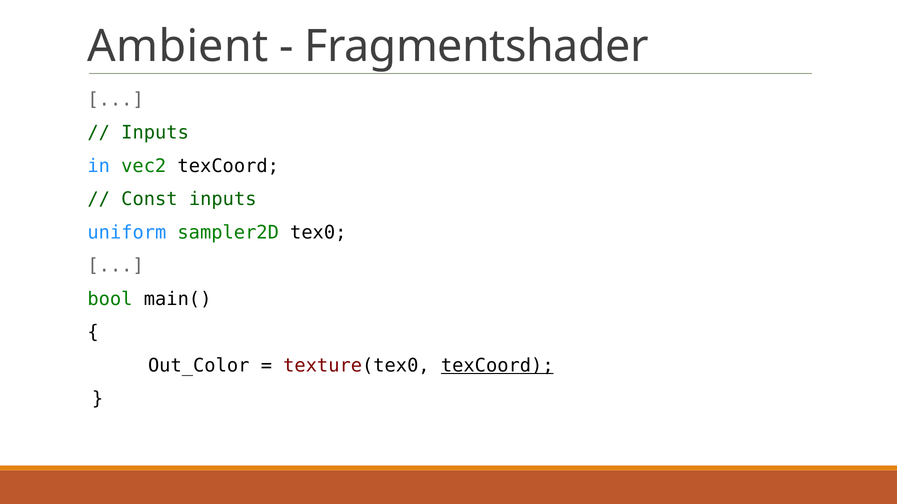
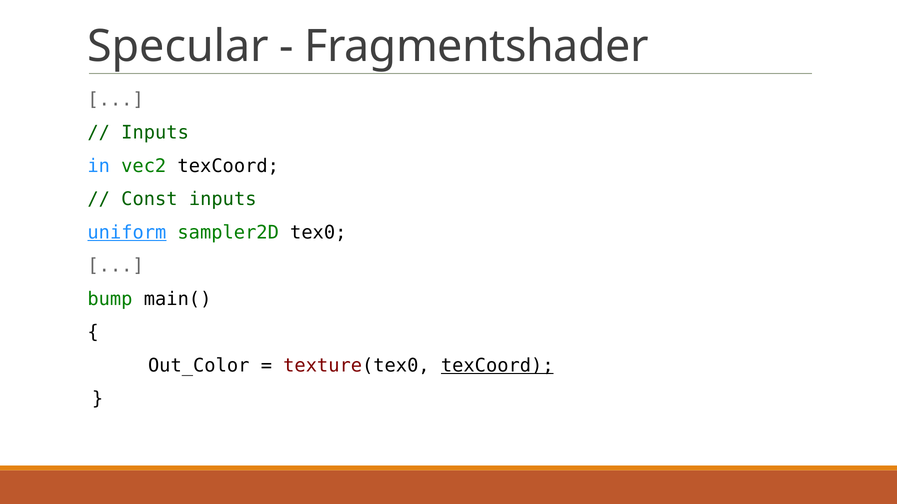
Ambient: Ambient -> Specular
uniform underline: none -> present
bool: bool -> bump
